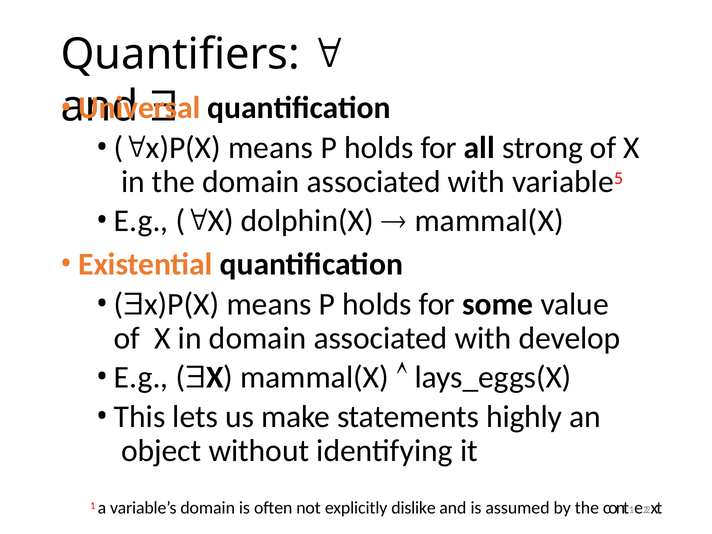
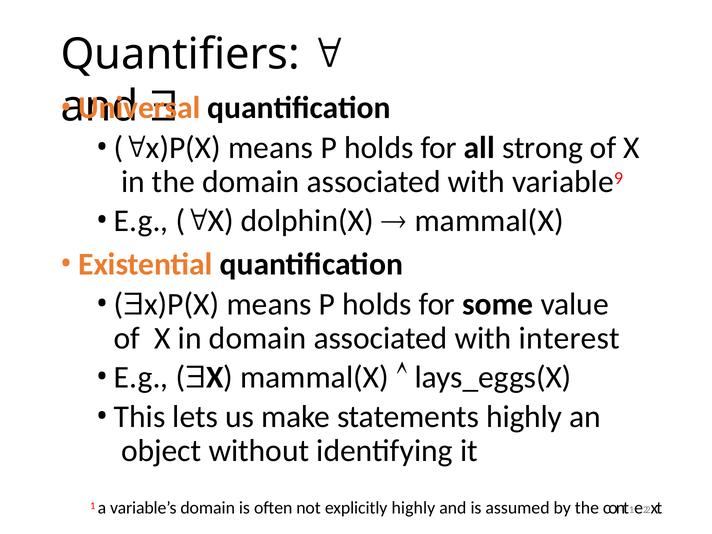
5: 5 -> 9
develop: develop -> interest
explicitly dislike: dislike -> highly
